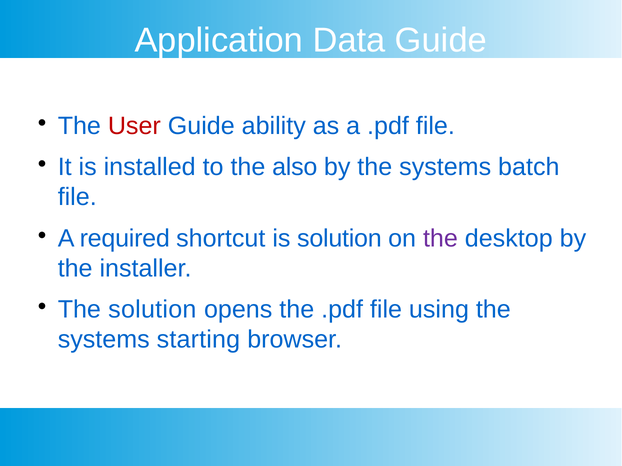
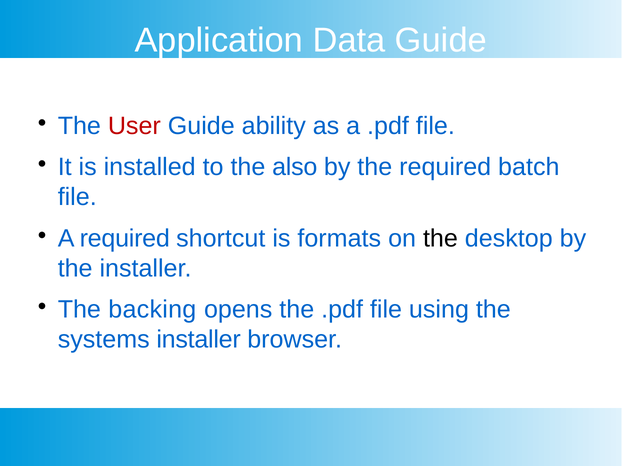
by the systems: systems -> required
is solution: solution -> formats
the at (440, 238) colour: purple -> black
The solution: solution -> backing
systems starting: starting -> installer
